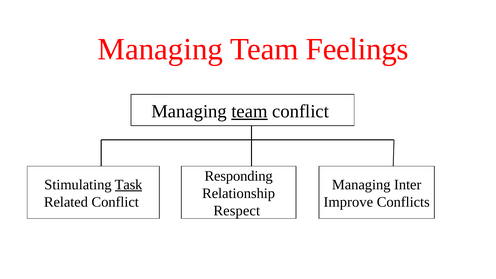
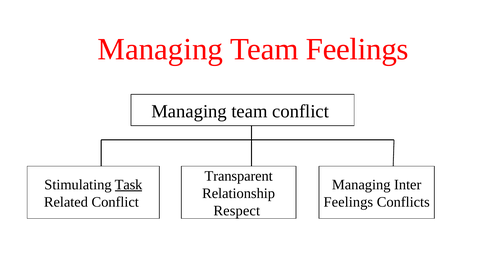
team at (249, 111) underline: present -> none
Responding: Responding -> Transparent
Improve at (348, 202): Improve -> Feelings
